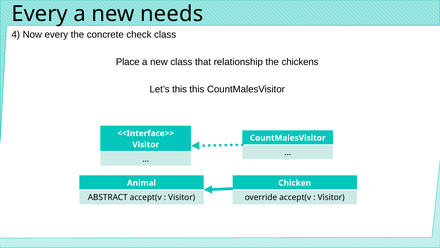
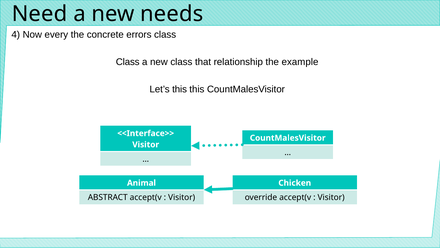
Every at (40, 14): Every -> Need
check: check -> errors
Place at (128, 62): Place -> Class
chickens: chickens -> example
